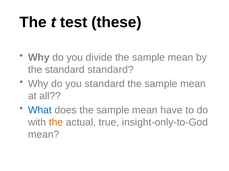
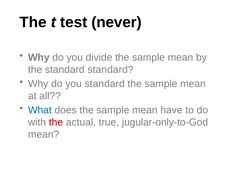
these: these -> never
the at (56, 123) colour: orange -> red
insight-only-to-God: insight-only-to-God -> jugular-only-to-God
